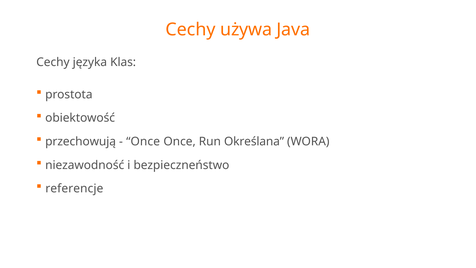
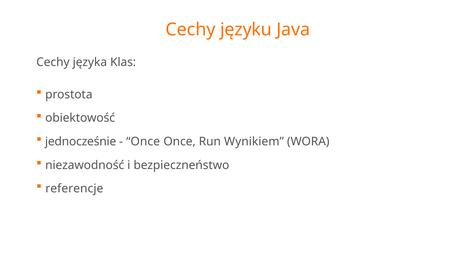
używa: używa -> języku
przechowują: przechowują -> jednocześnie
Określana: Określana -> Wynikiem
